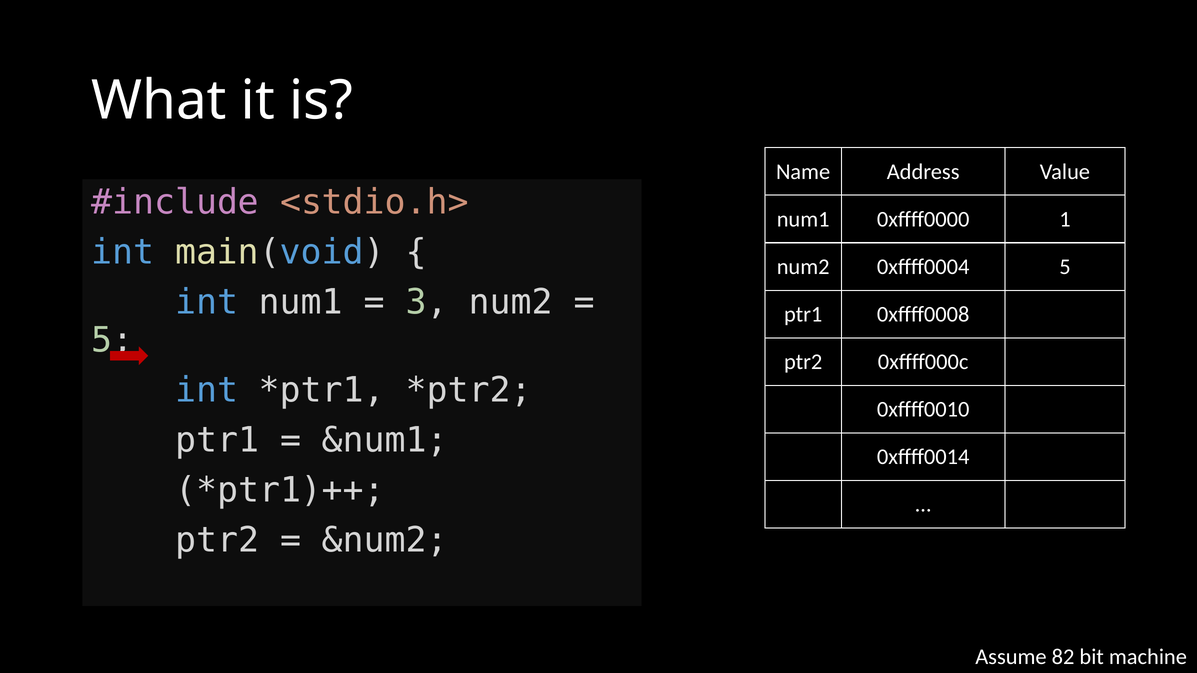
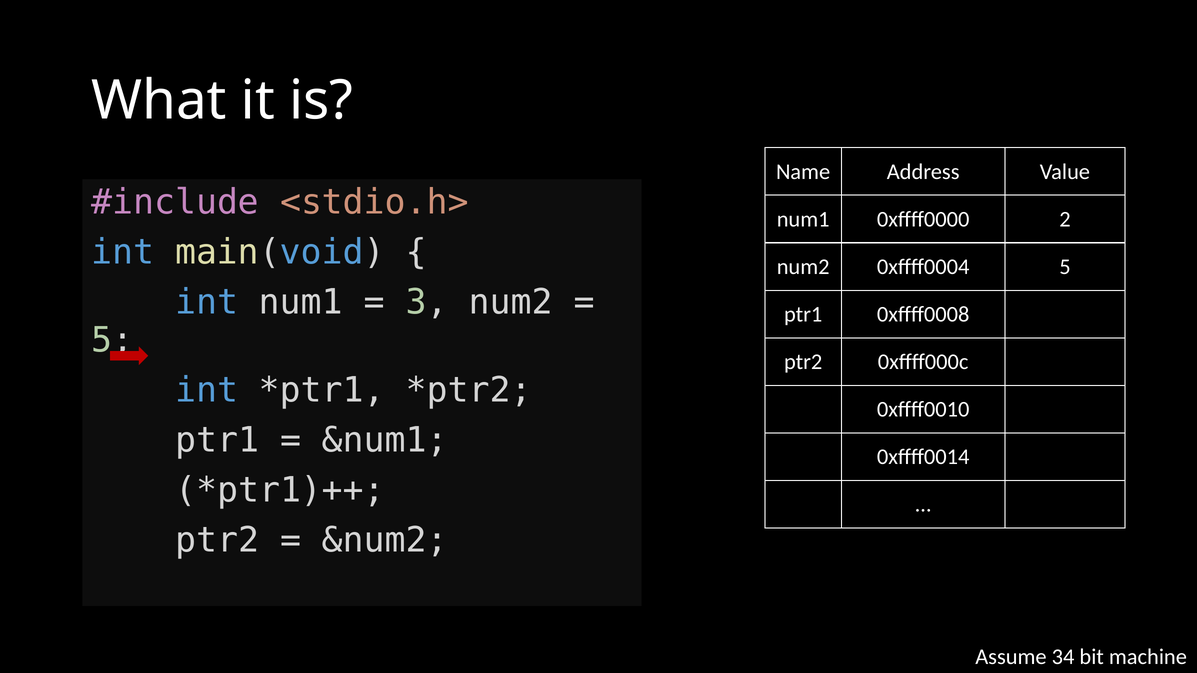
1: 1 -> 2
82: 82 -> 34
